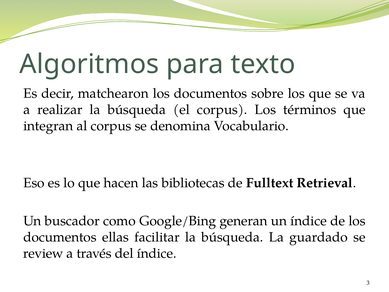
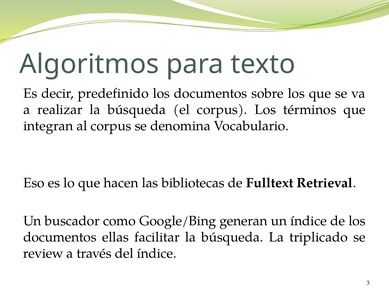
matchearon: matchearon -> predefinido
guardado: guardado -> triplicado
